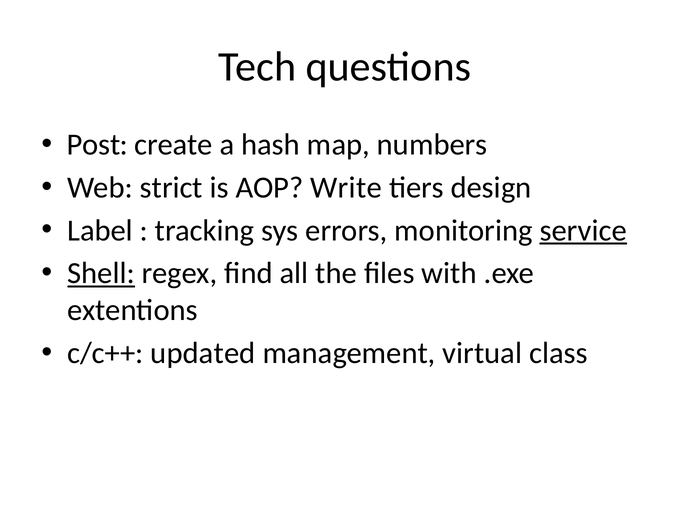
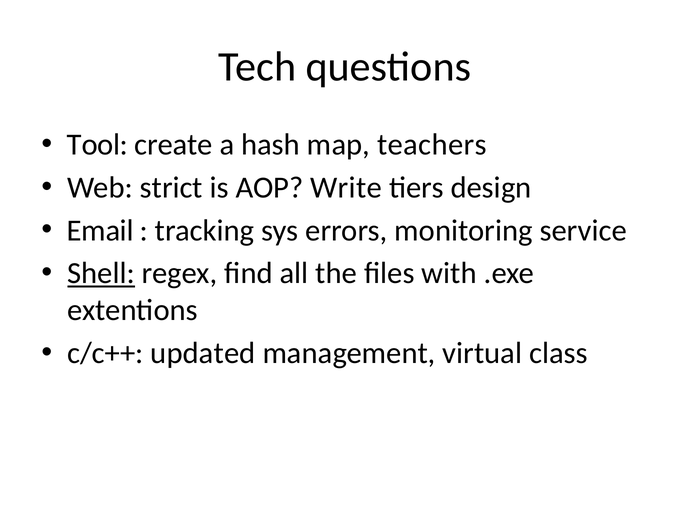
Post: Post -> Tool
numbers: numbers -> teachers
Label: Label -> Email
service underline: present -> none
